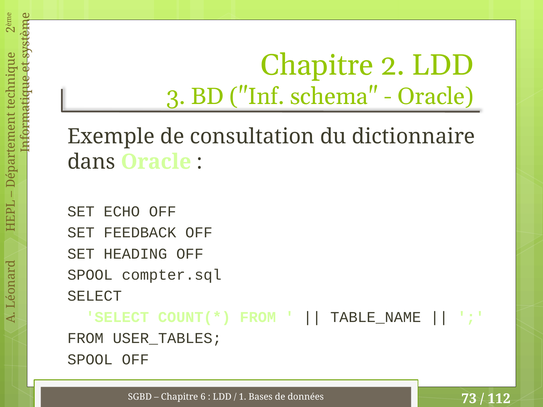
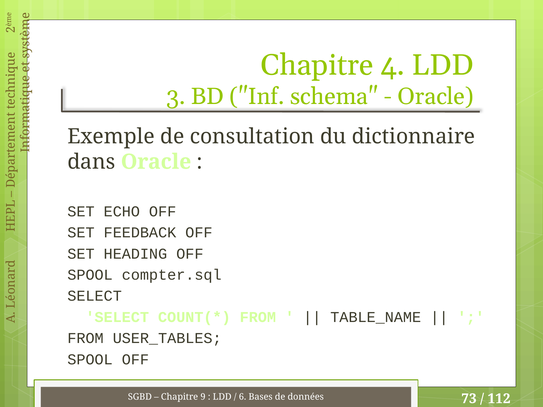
Chapitre 2: 2 -> 4
6: 6 -> 9
1: 1 -> 6
